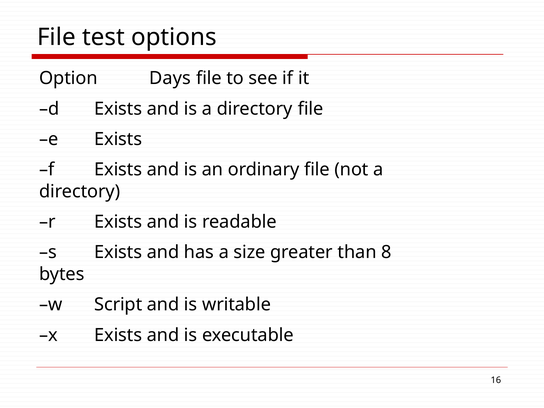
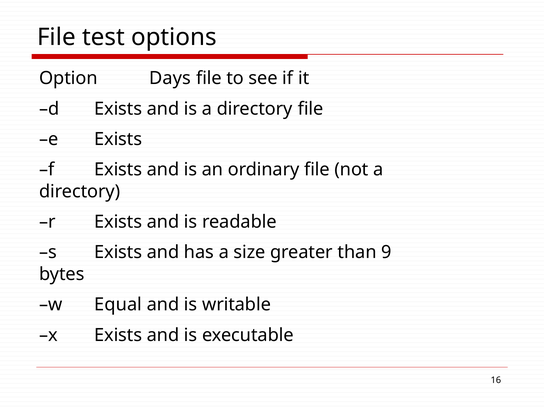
8: 8 -> 9
Script: Script -> Equal
